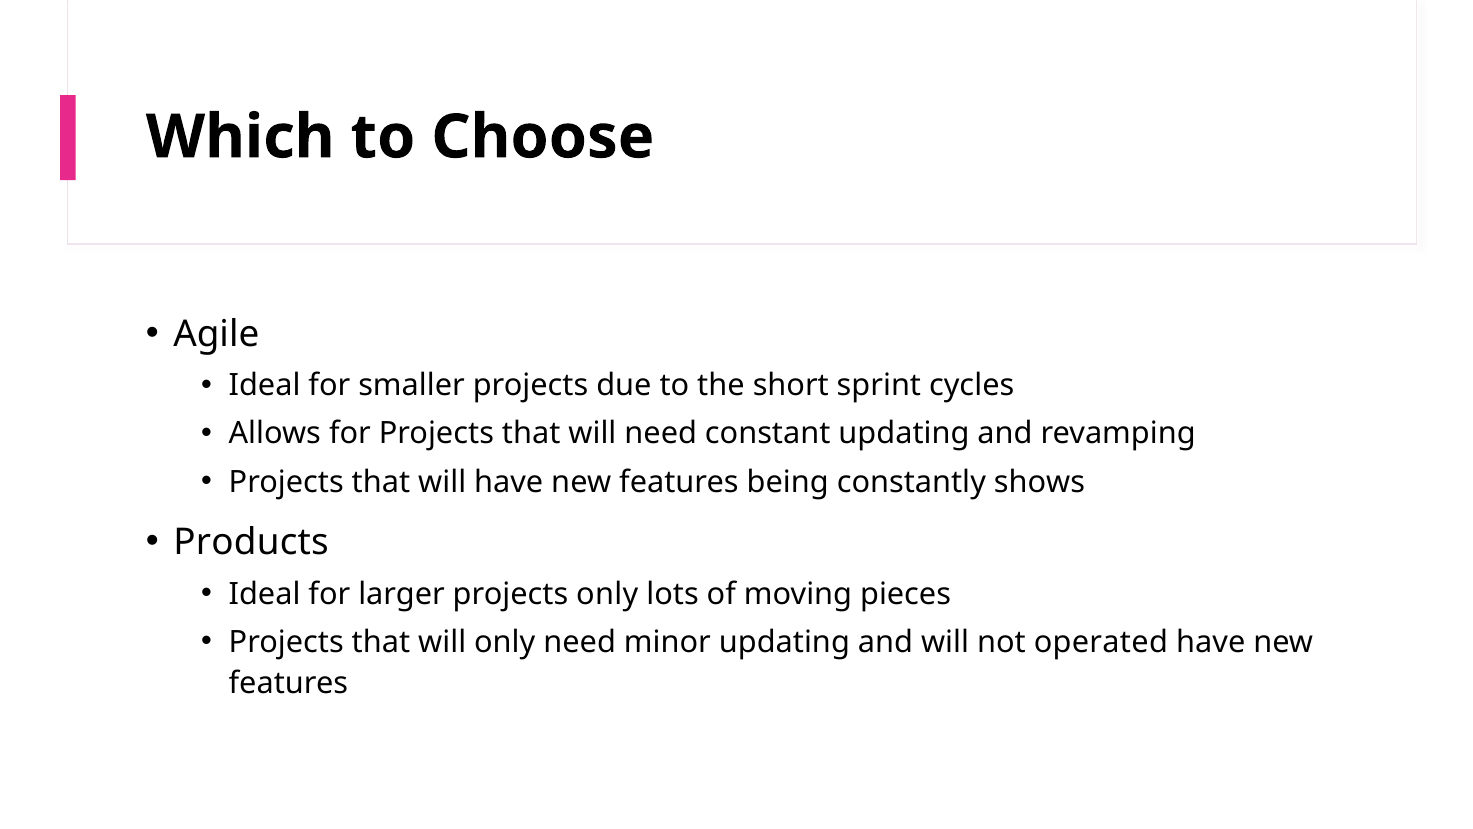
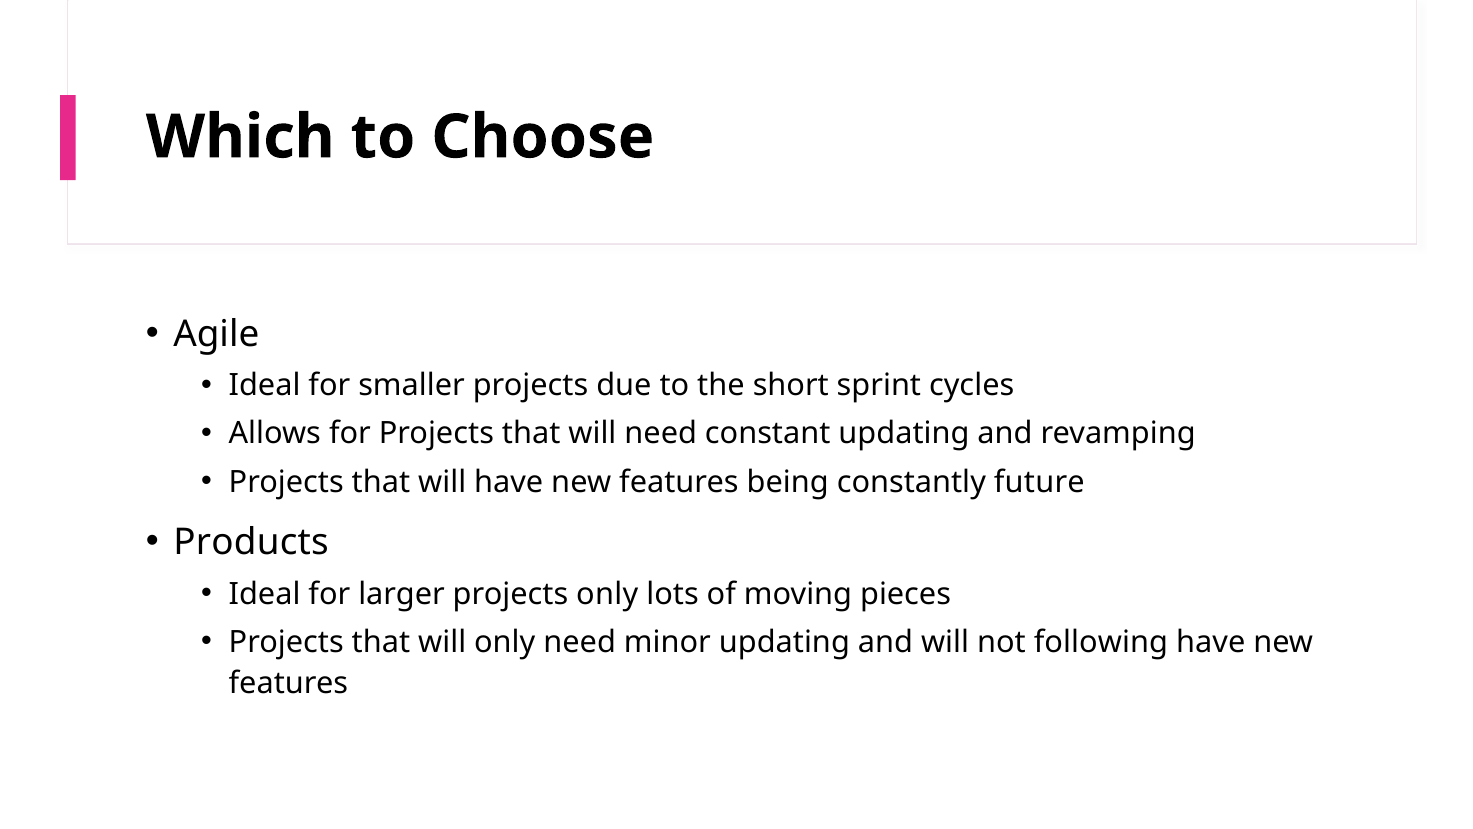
shows: shows -> future
operated: operated -> following
